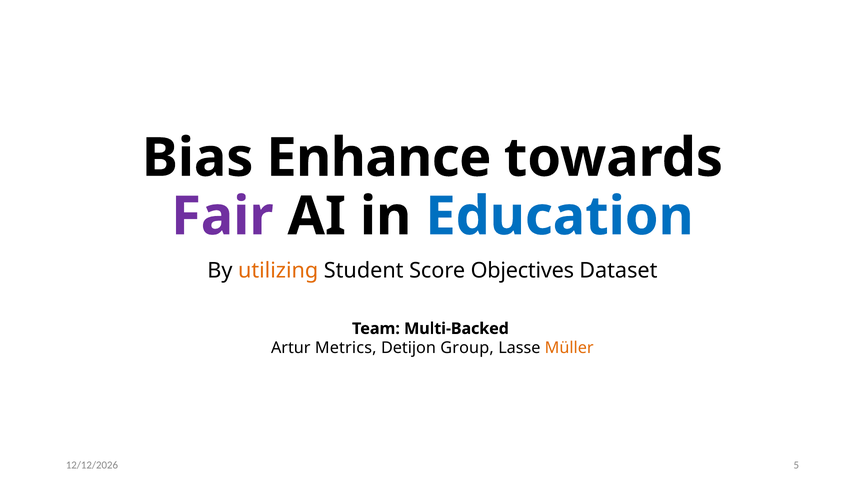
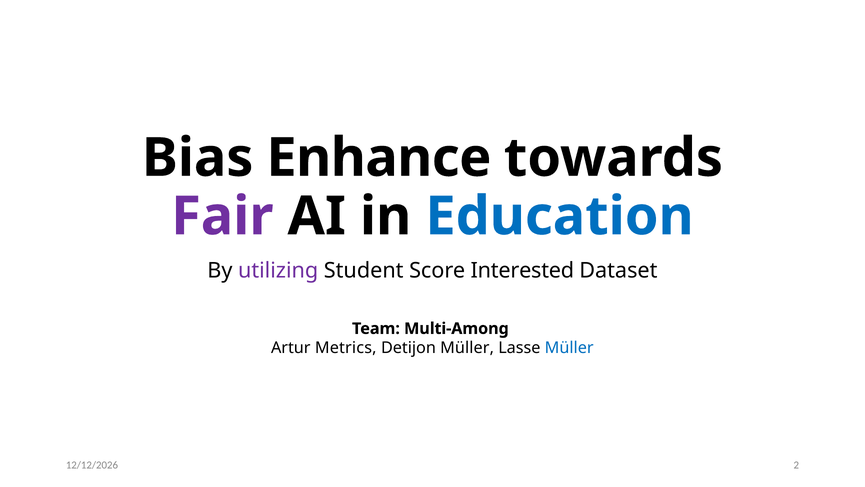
utilizing colour: orange -> purple
Objectives: Objectives -> Interested
Multi-Backed: Multi-Backed -> Multi-Among
Detijon Group: Group -> Müller
Müller at (569, 348) colour: orange -> blue
5: 5 -> 2
